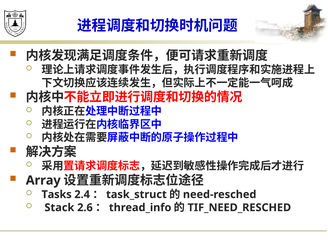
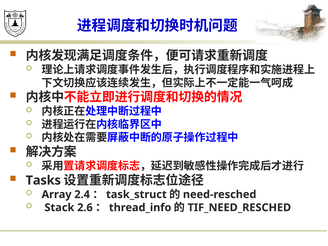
Array: Array -> Tasks
Tasks: Tasks -> Array
